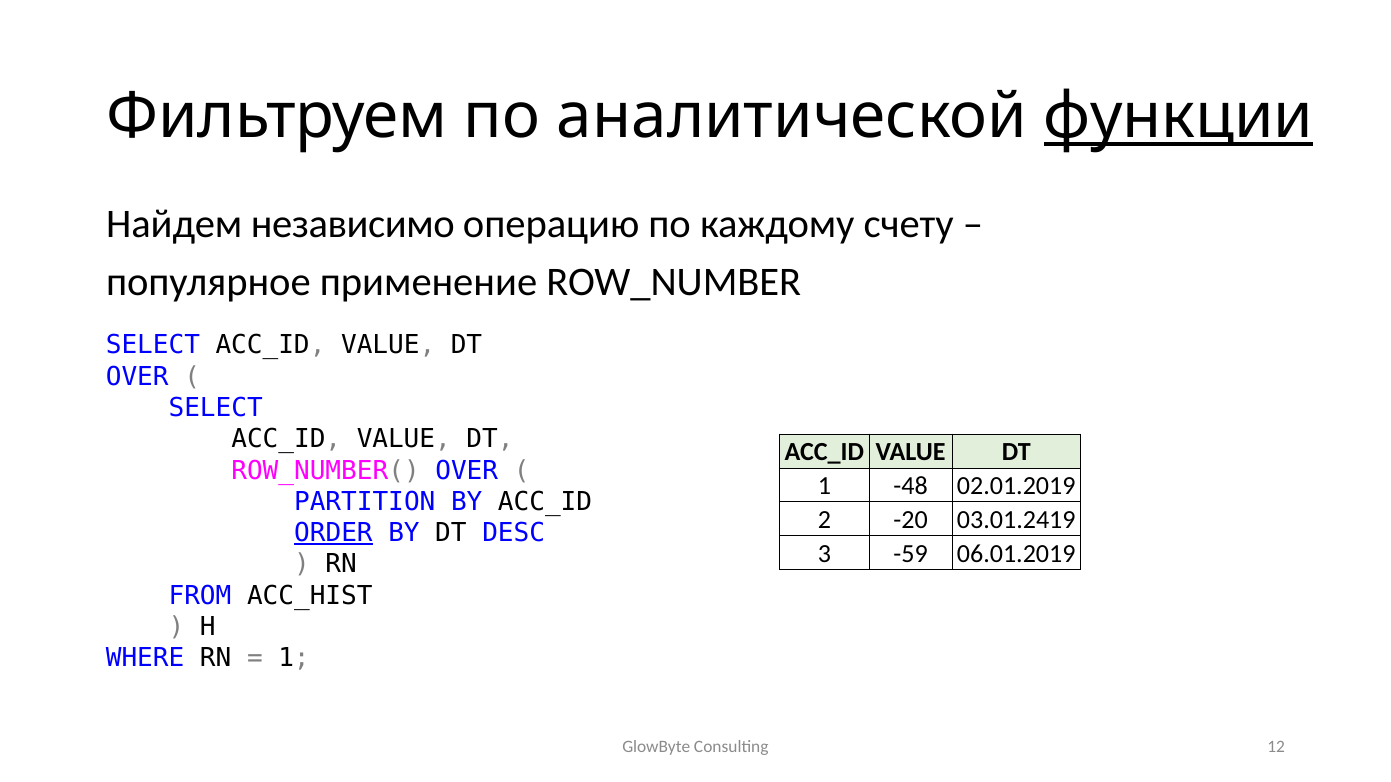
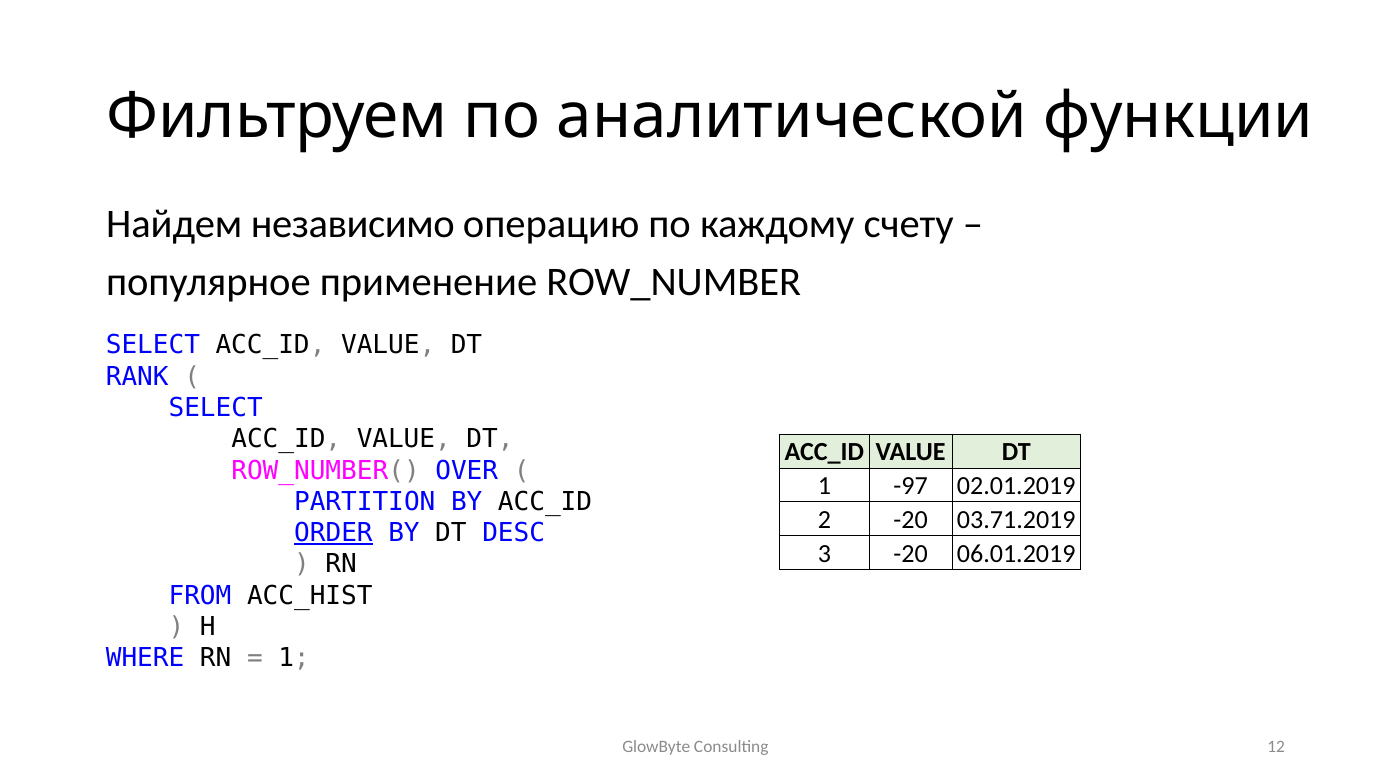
функции underline: present -> none
OVER at (137, 377): OVER -> RANK
-48: -48 -> -97
03.01.2419: 03.01.2419 -> 03.71.2019
3 -59: -59 -> -20
